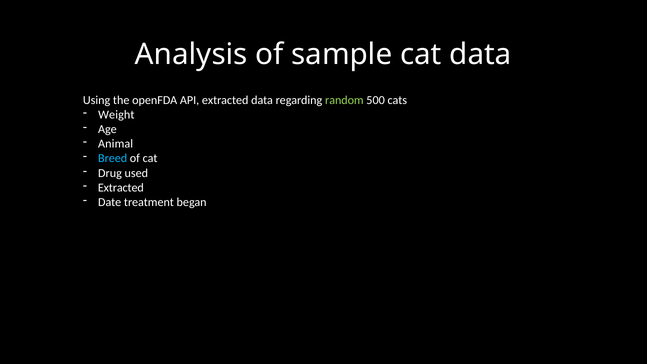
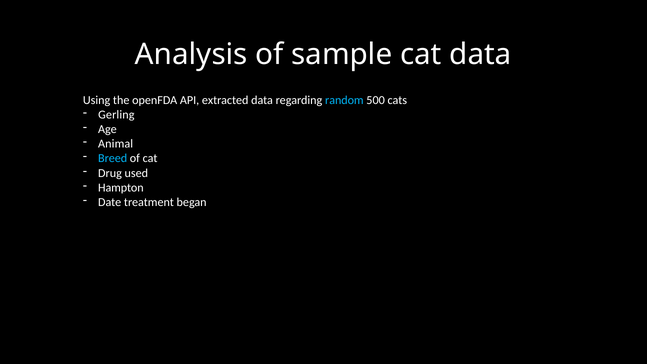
random colour: light green -> light blue
Weight: Weight -> Gerling
Extracted at (121, 188): Extracted -> Hampton
